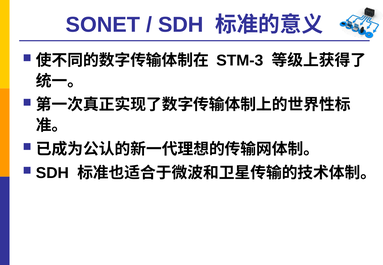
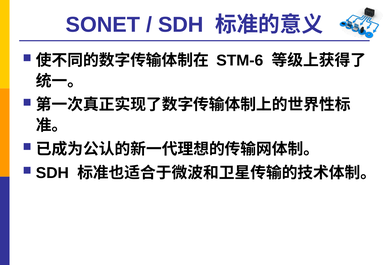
STM-3: STM-3 -> STM-6
